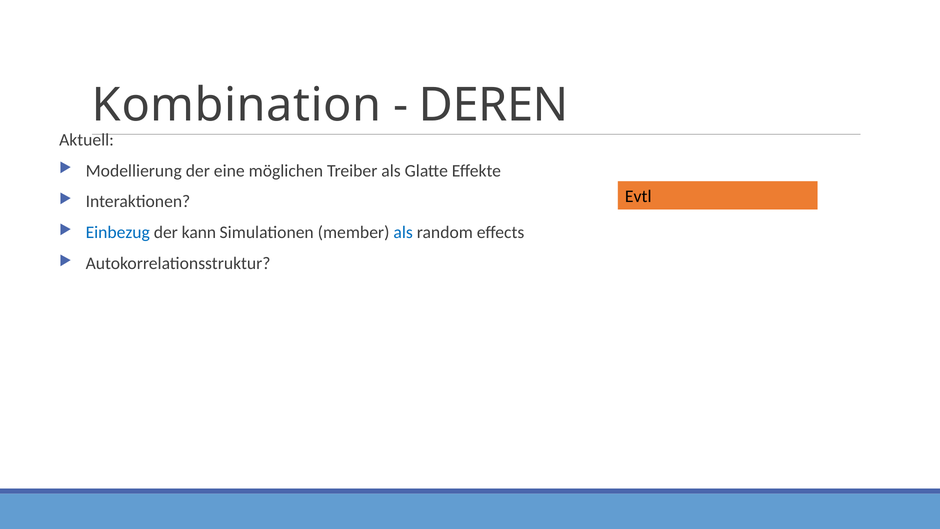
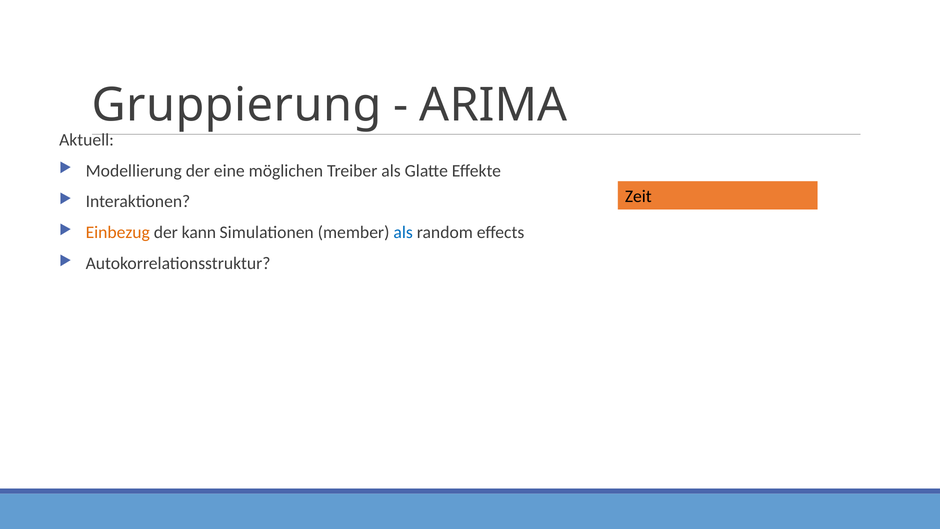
Kombination: Kombination -> Gruppierung
DEREN: DEREN -> ARIMA
Evtl: Evtl -> Zeit
Einbezug colour: blue -> orange
